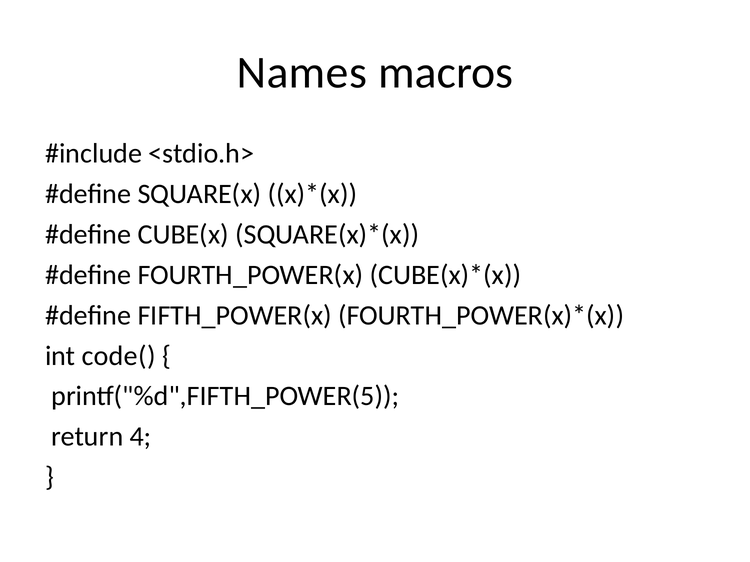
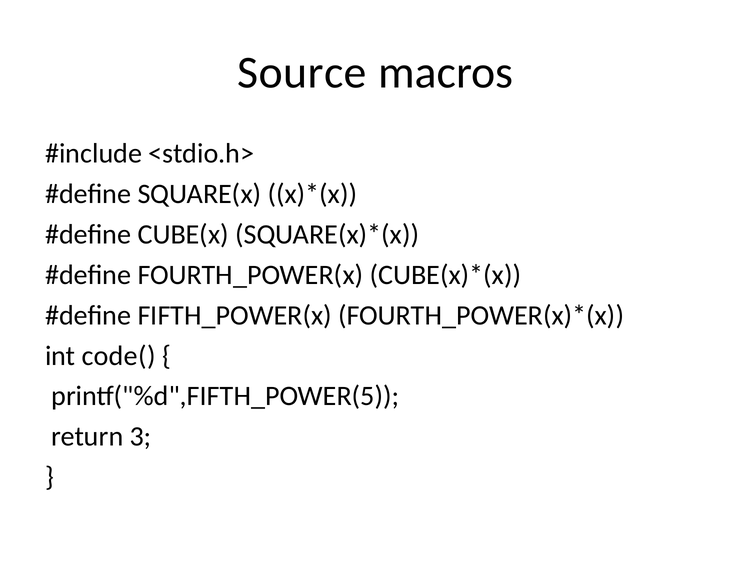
Names: Names -> Source
4: 4 -> 3
